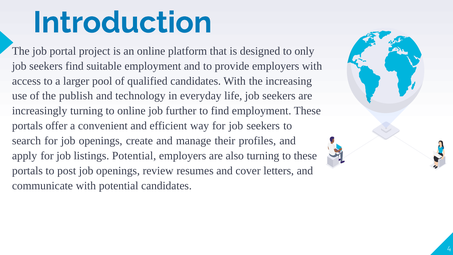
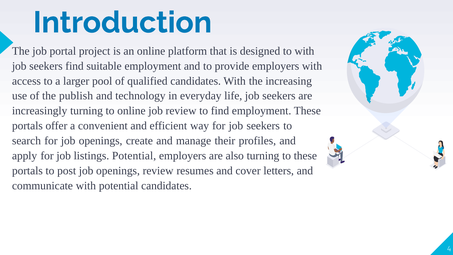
to only: only -> with
job further: further -> review
